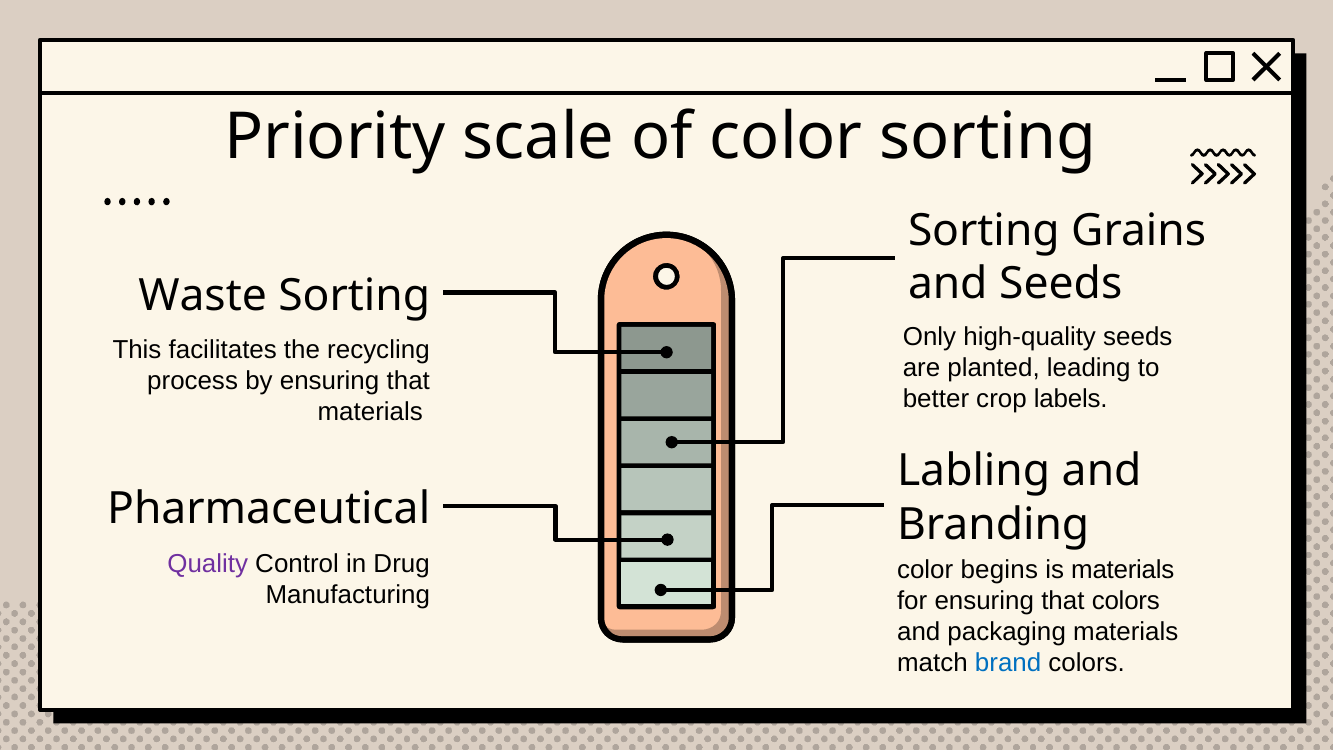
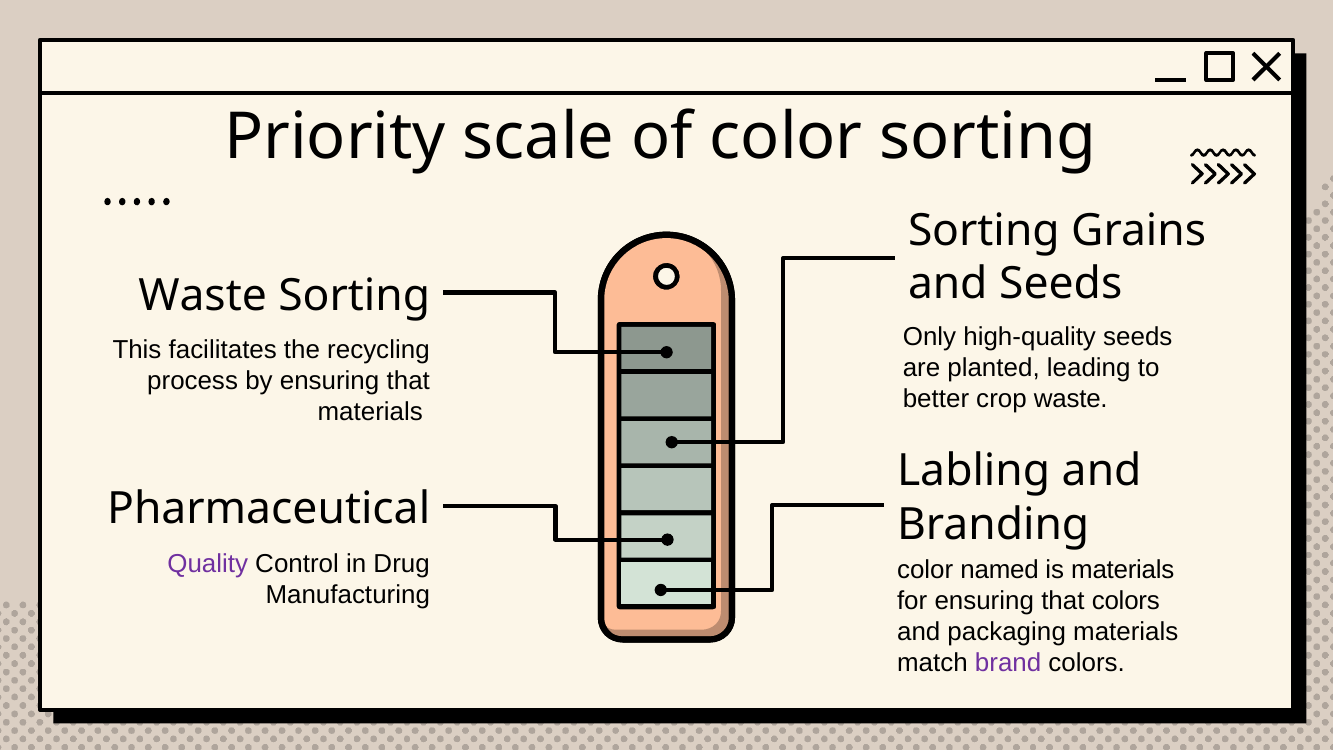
crop labels: labels -> waste
begins: begins -> named
brand colour: blue -> purple
